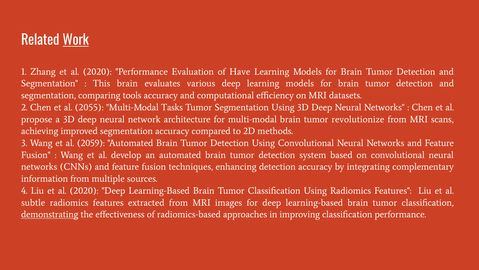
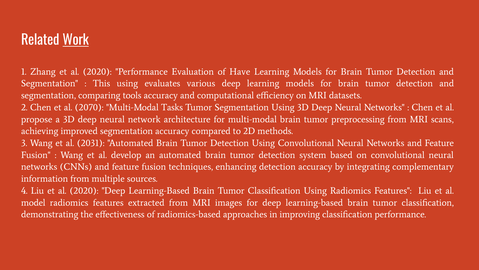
This brain: brain -> using
2055: 2055 -> 2070
revolutionize: revolutionize -> preprocessing
2059: 2059 -> 2031
subtle: subtle -> model
demonstrating underline: present -> none
